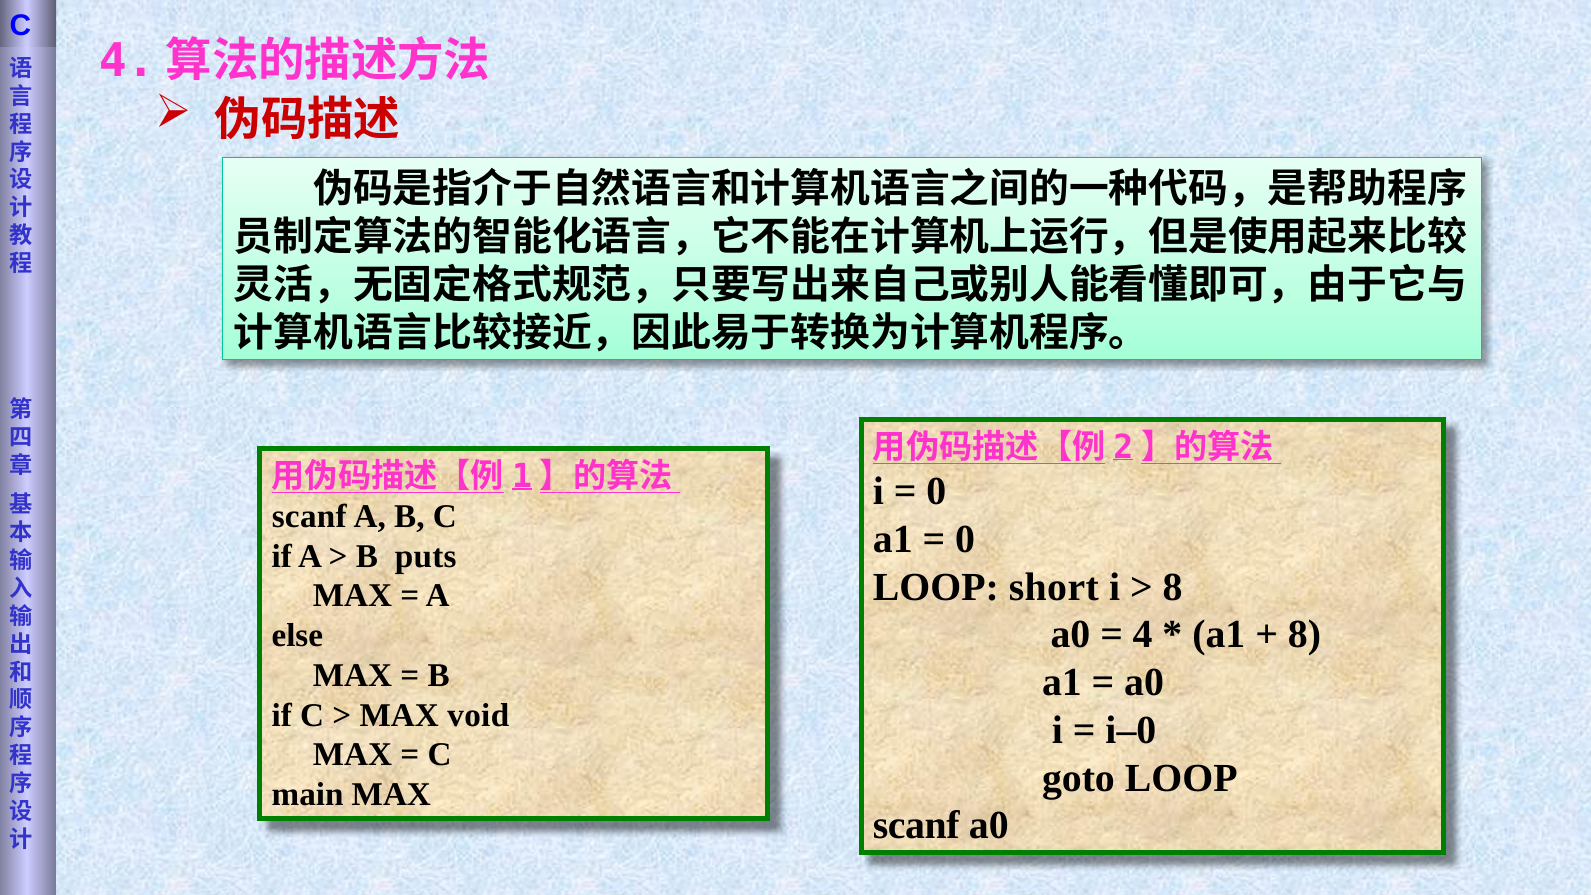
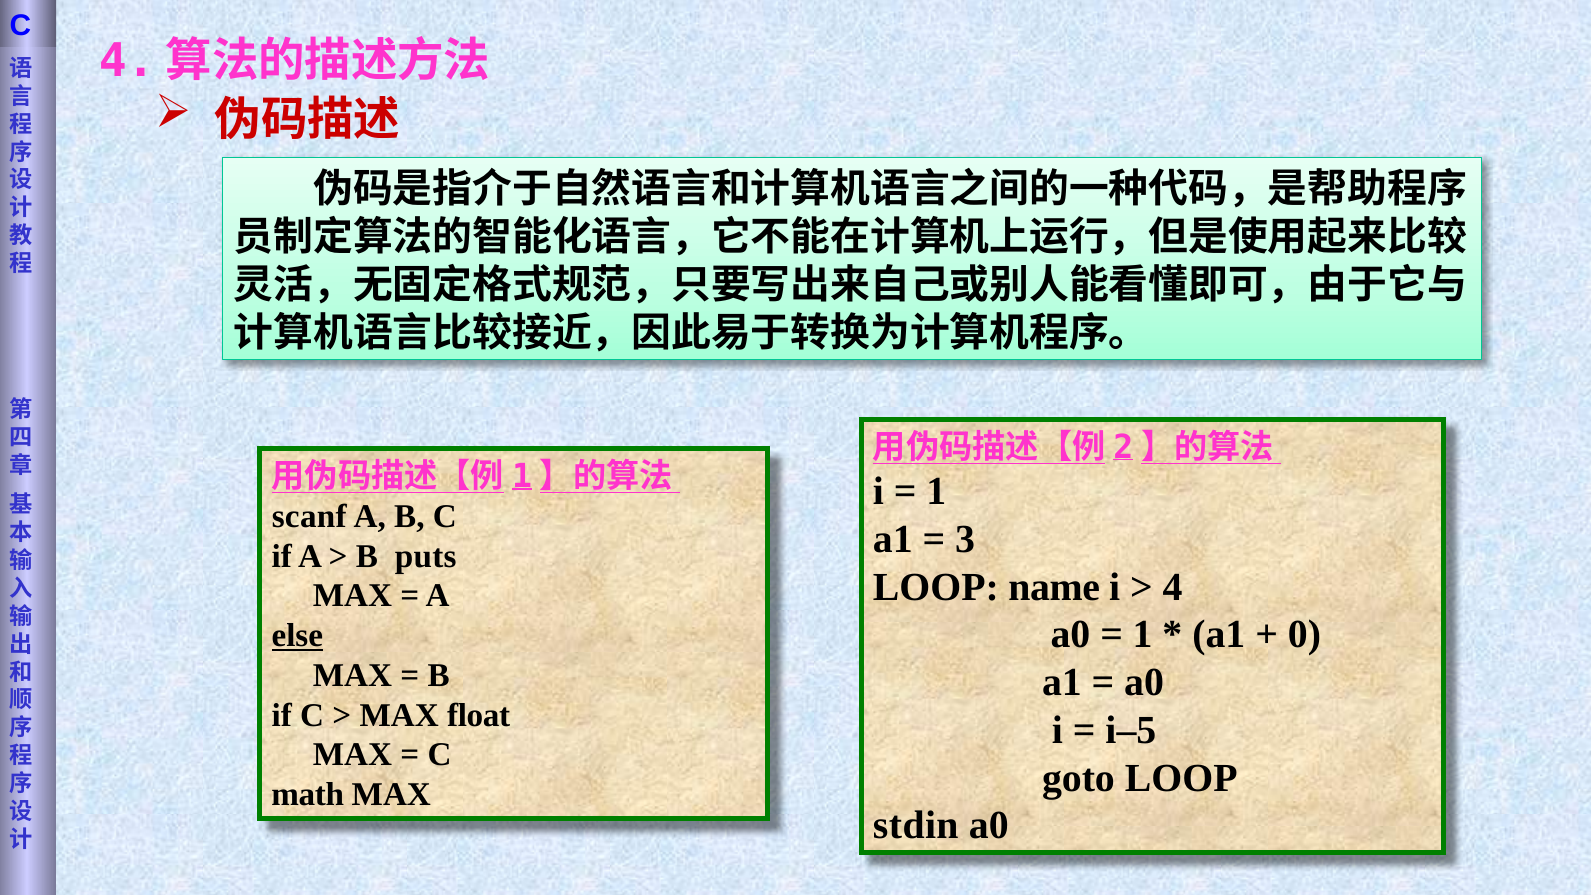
0 at (936, 492): 0 -> 1
0 at (965, 539): 0 -> 3
short: short -> name
8 at (1173, 587): 8 -> 4
4 at (1143, 635): 4 -> 1
8 at (1304, 635): 8 -> 0
else underline: none -> present
void: void -> float
i–0: i–0 -> i–5
main: main -> math
scanf at (916, 826): scanf -> stdin
